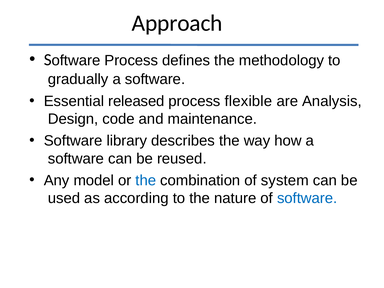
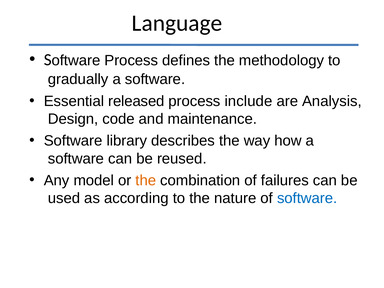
Approach: Approach -> Language
flexible: flexible -> include
the at (146, 180) colour: blue -> orange
system: system -> failures
